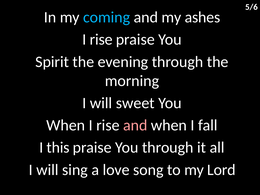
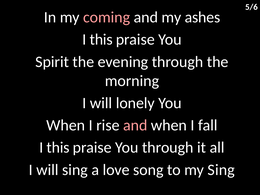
coming colour: light blue -> pink
rise at (101, 40): rise -> this
sweet: sweet -> lonely
my Lord: Lord -> Sing
